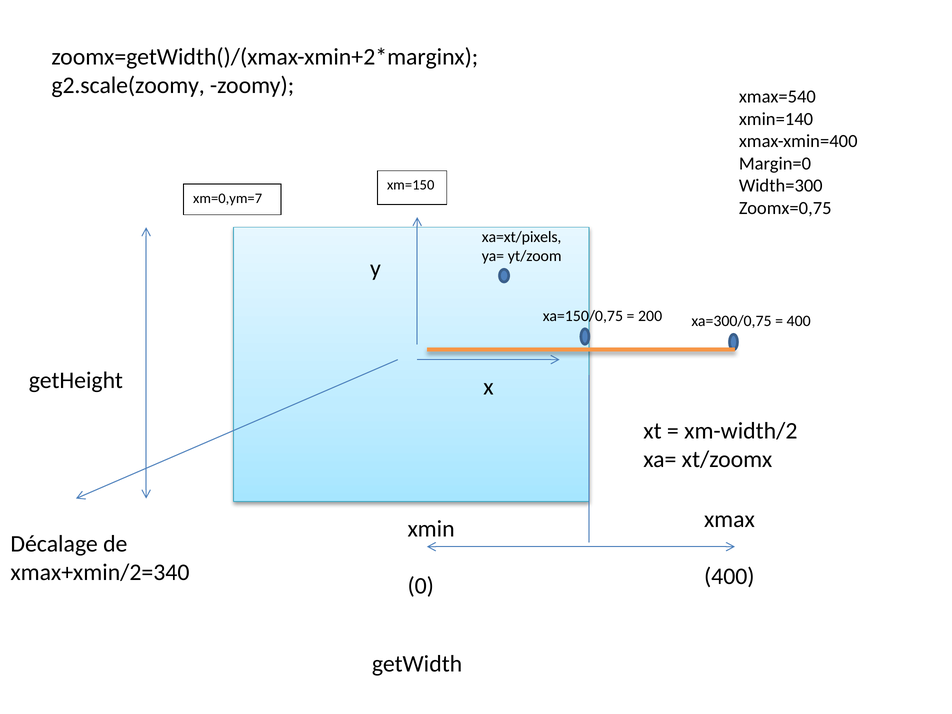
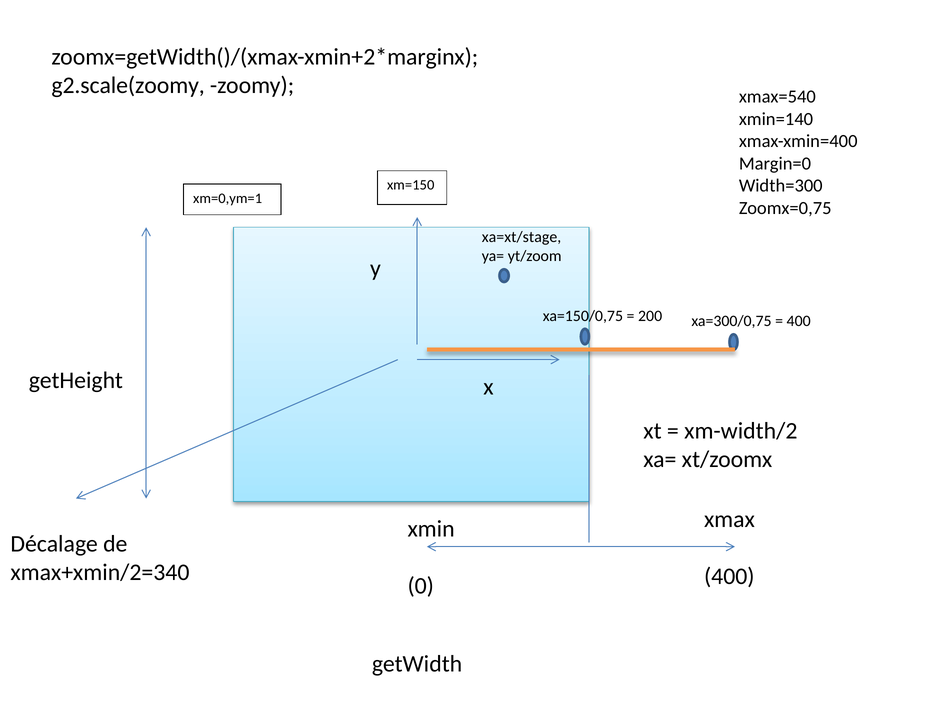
xm=0,ym=7: xm=0,ym=7 -> xm=0,ym=1
xa=xt/pixels: xa=xt/pixels -> xa=xt/stage
